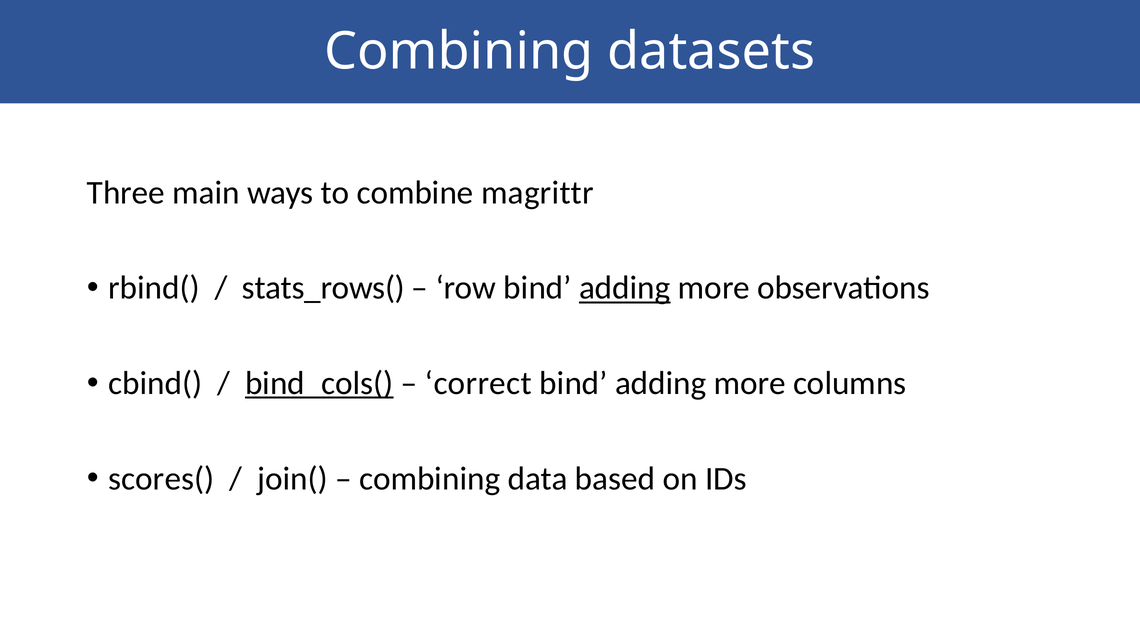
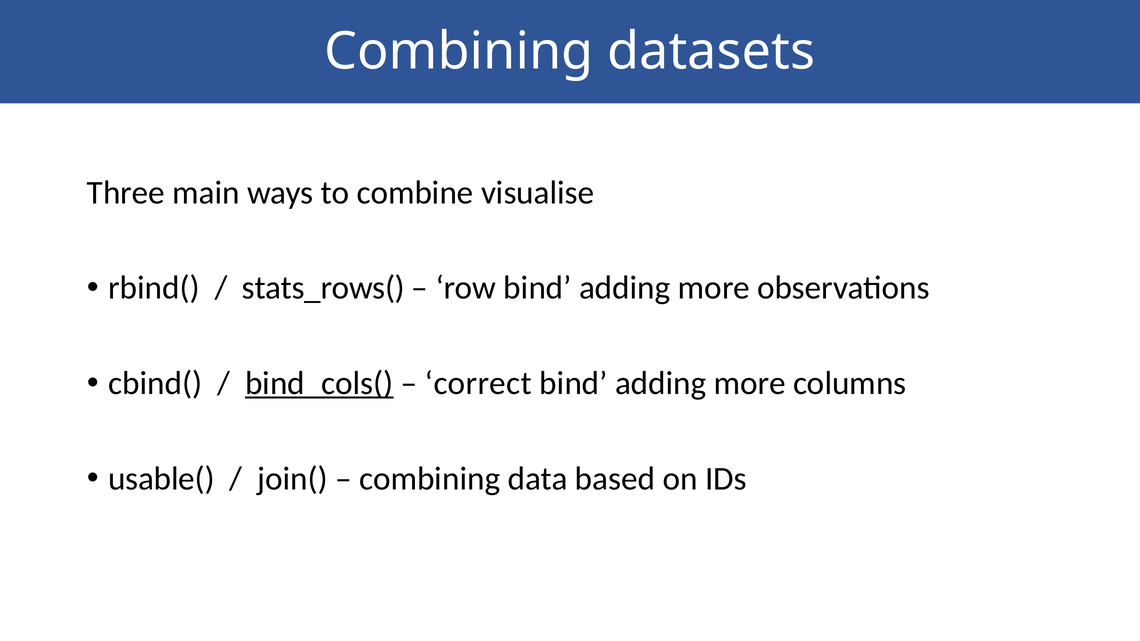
magrittr: magrittr -> visualise
adding at (625, 288) underline: present -> none
scores(: scores( -> usable(
